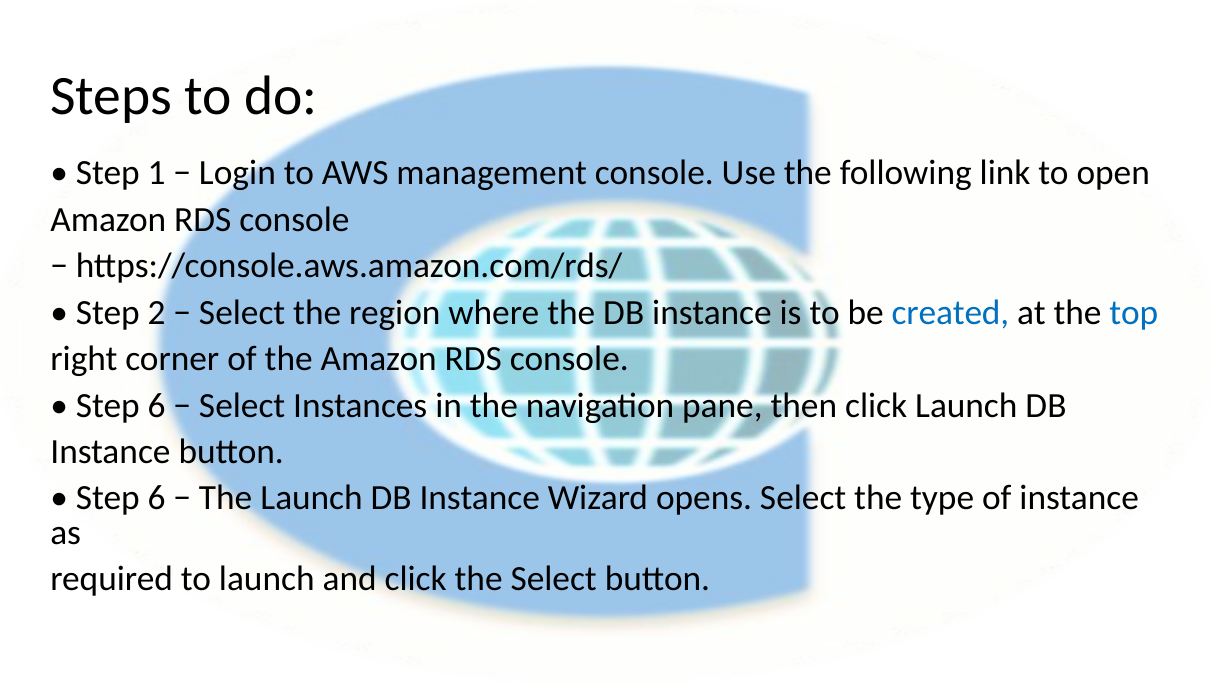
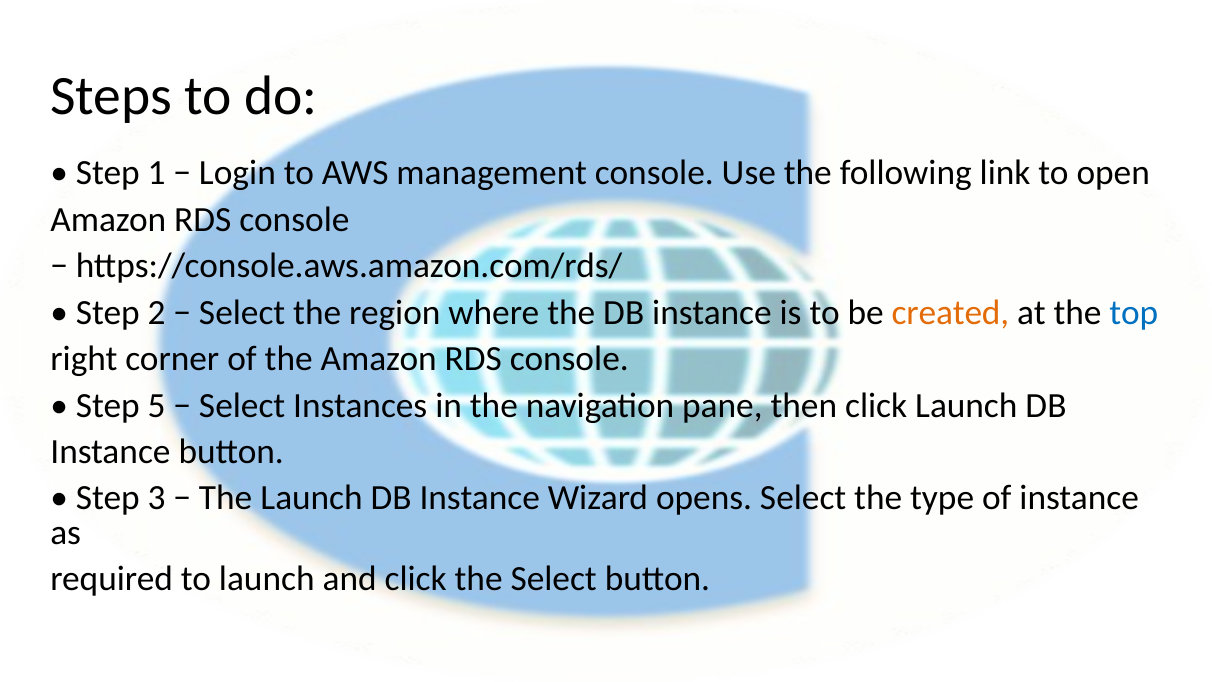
created colour: blue -> orange
6 at (156, 405): 6 -> 5
6 at (156, 498): 6 -> 3
